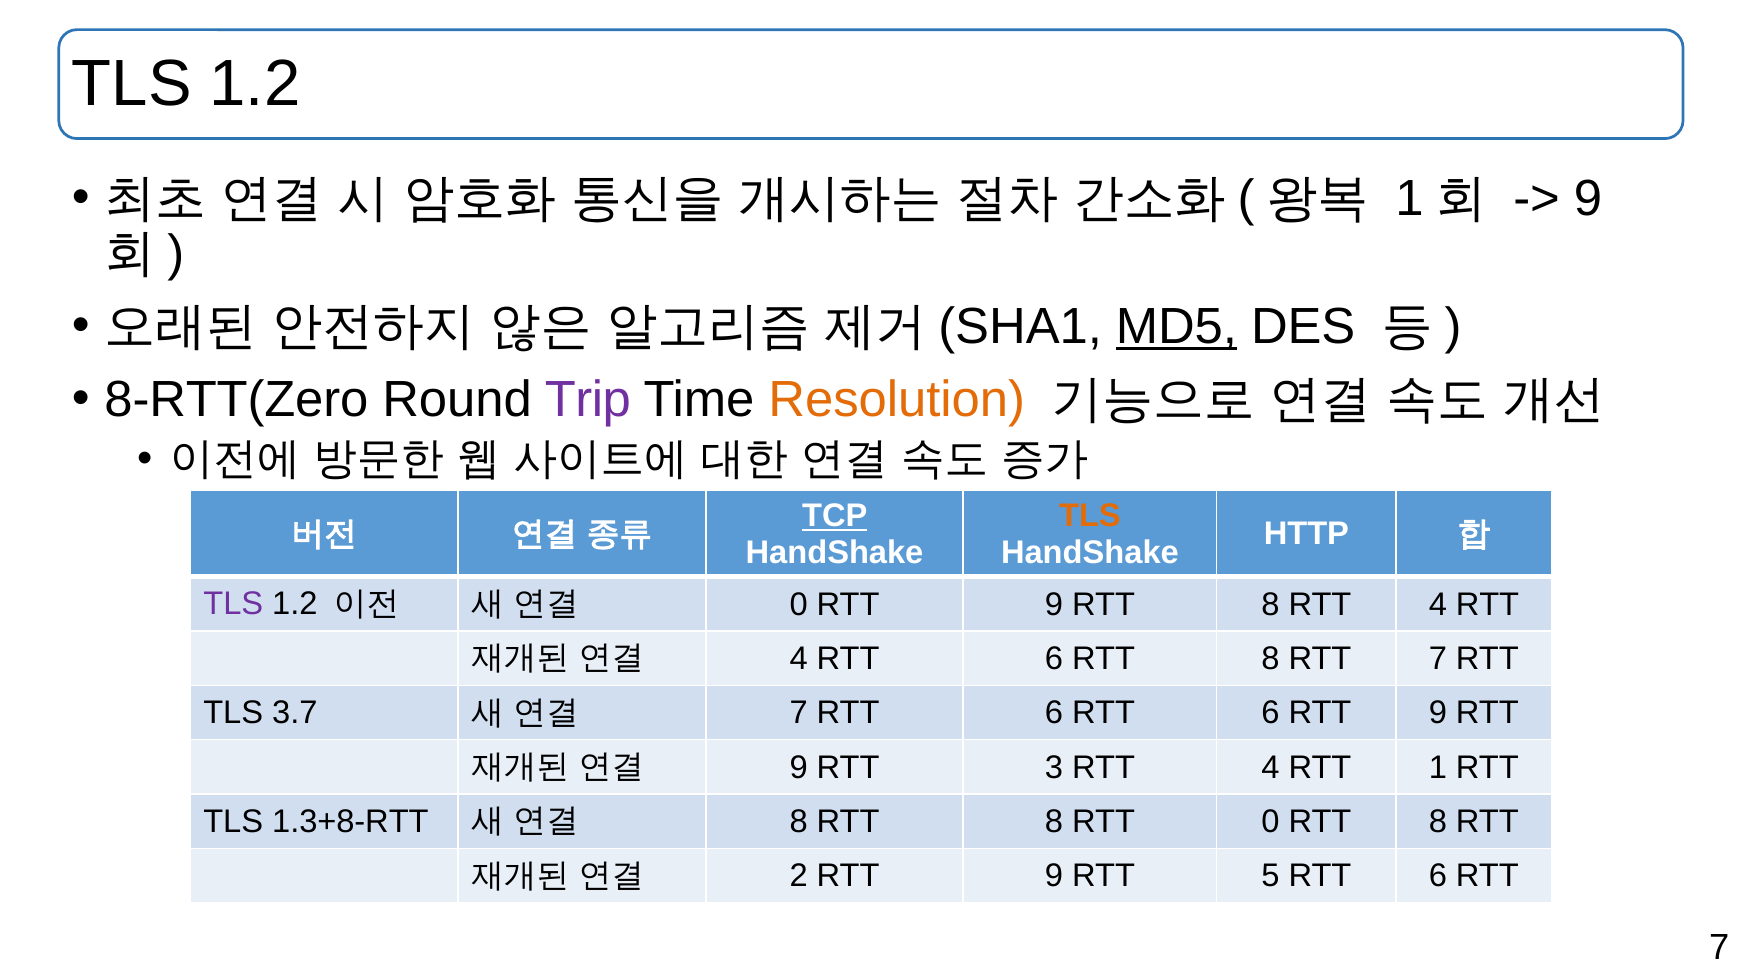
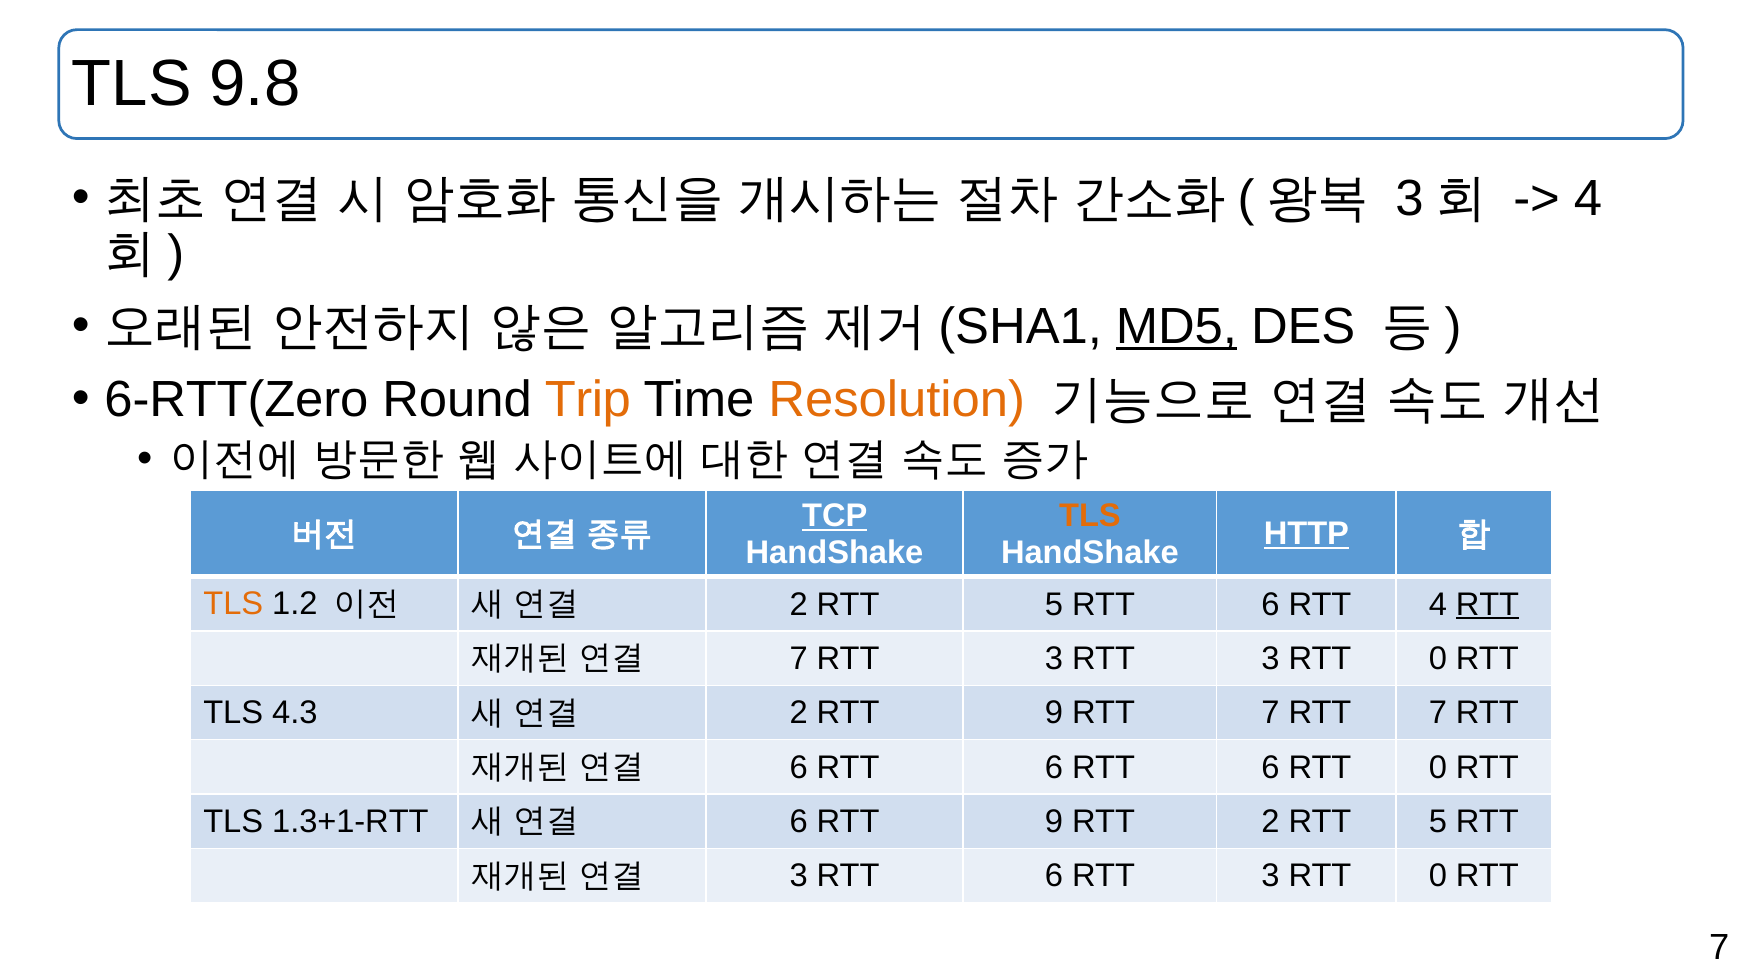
1.2 at (255, 84): 1.2 -> 9.8
1 at (1409, 198): 1 -> 3
9 at (1588, 198): 9 -> 4
8-RTT(Zero: 8-RTT(Zero -> 6-RTT(Zero
Trip colour: purple -> orange
HTTP underline: none -> present
TLS at (233, 604) colour: purple -> orange
0 at (799, 604): 0 -> 2
9 at (1054, 604): 9 -> 5
8 at (1271, 604): 8 -> 6
RTT at (1487, 604) underline: none -> present
4 at (799, 659): 4 -> 7
6 at (1054, 659): 6 -> 3
8 at (1271, 659): 8 -> 3
7 at (1438, 659): 7 -> 0
3.7: 3.7 -> 4.3
7 at (799, 713): 7 -> 2
6 at (1054, 713): 6 -> 9
6 at (1271, 713): 6 -> 7
9 at (1438, 713): 9 -> 7
9 at (799, 767): 9 -> 6
3 at (1054, 767): 3 -> 6
4 at (1271, 767): 4 -> 6
1 at (1438, 767): 1 -> 0
1.3+8-RTT: 1.3+8-RTT -> 1.3+1-RTT
8 at (799, 822): 8 -> 6
8 at (1054, 822): 8 -> 9
RTT 0: 0 -> 2
8 at (1438, 822): 8 -> 5
2 at (799, 876): 2 -> 3
9 at (1054, 876): 9 -> 6
5 at (1271, 876): 5 -> 3
6 at (1438, 876): 6 -> 0
